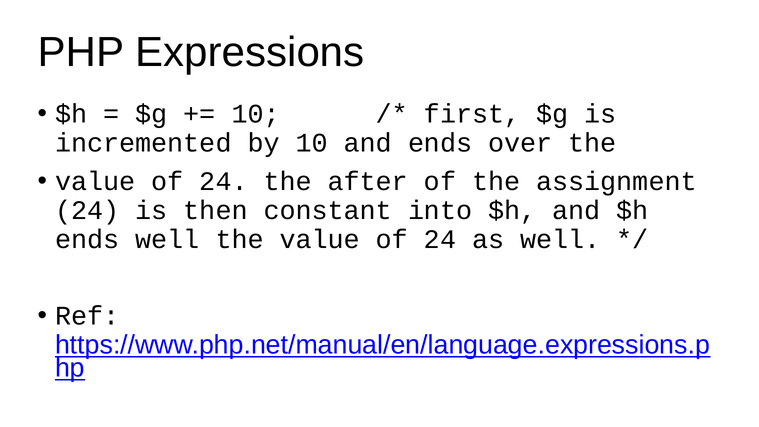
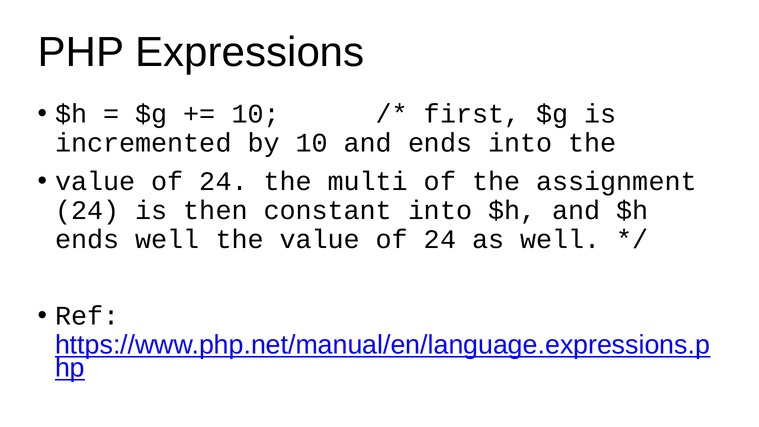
ends over: over -> into
after: after -> multi
